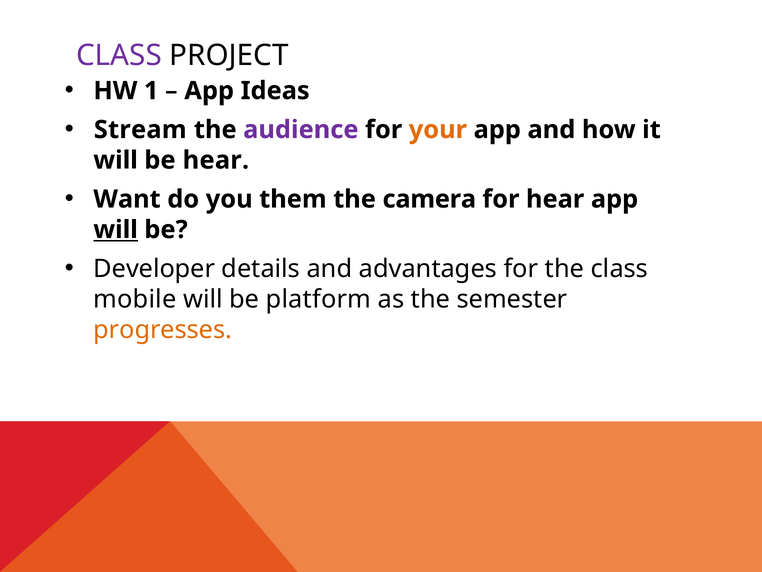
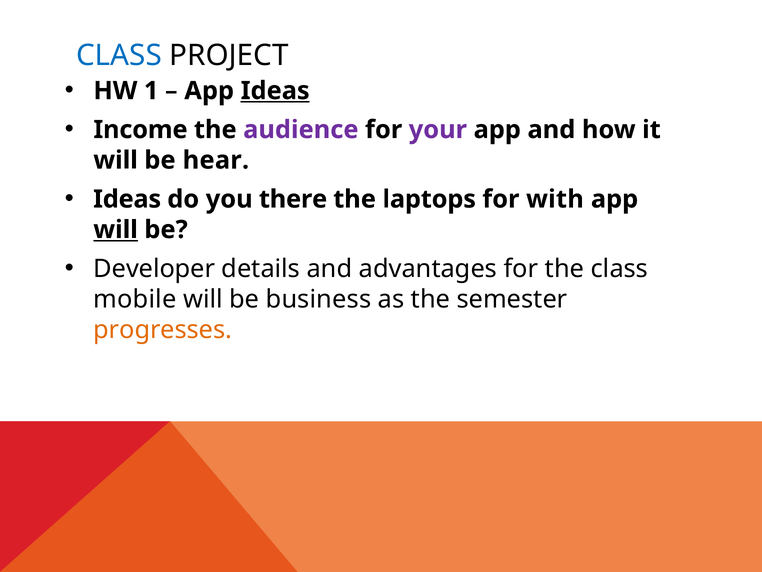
CLASS at (119, 55) colour: purple -> blue
Ideas at (275, 91) underline: none -> present
Stream: Stream -> Income
your colour: orange -> purple
Want at (127, 199): Want -> Ideas
them: them -> there
camera: camera -> laptops
for hear: hear -> with
platform: platform -> business
